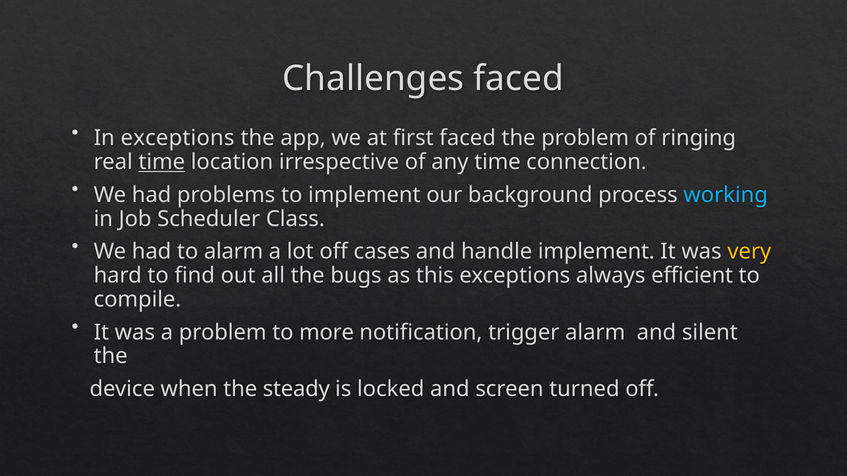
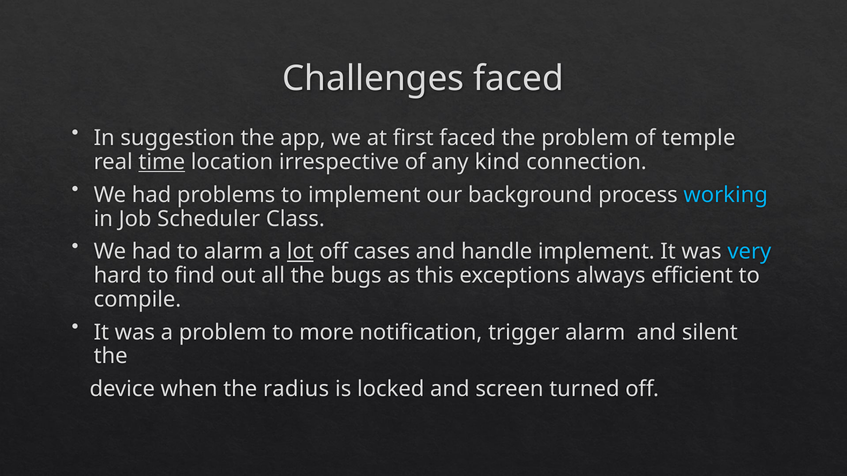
In exceptions: exceptions -> suggestion
ringing: ringing -> temple
any time: time -> kind
lot underline: none -> present
very colour: yellow -> light blue
steady: steady -> radius
